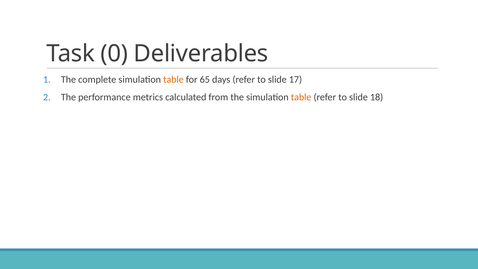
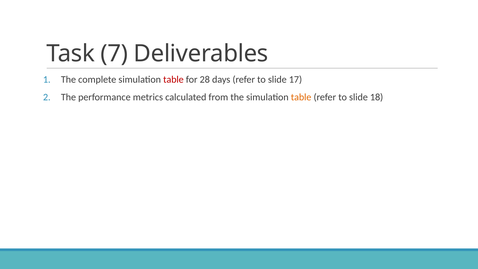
0: 0 -> 7
table at (173, 79) colour: orange -> red
65: 65 -> 28
